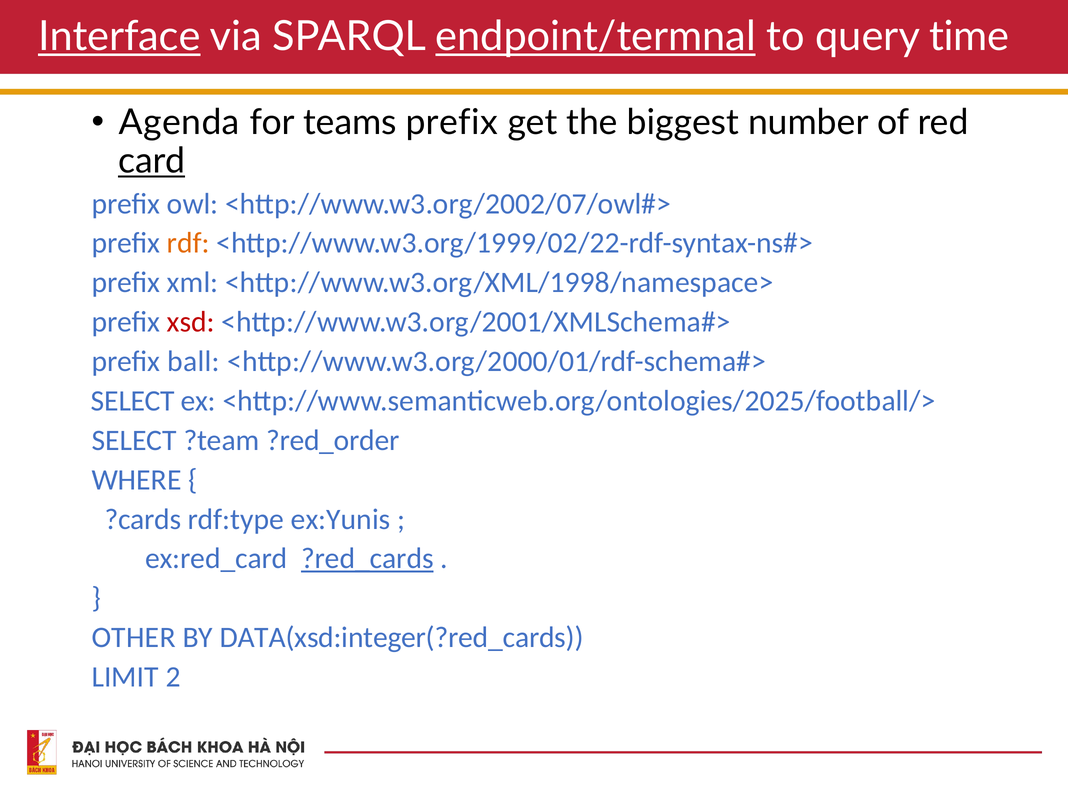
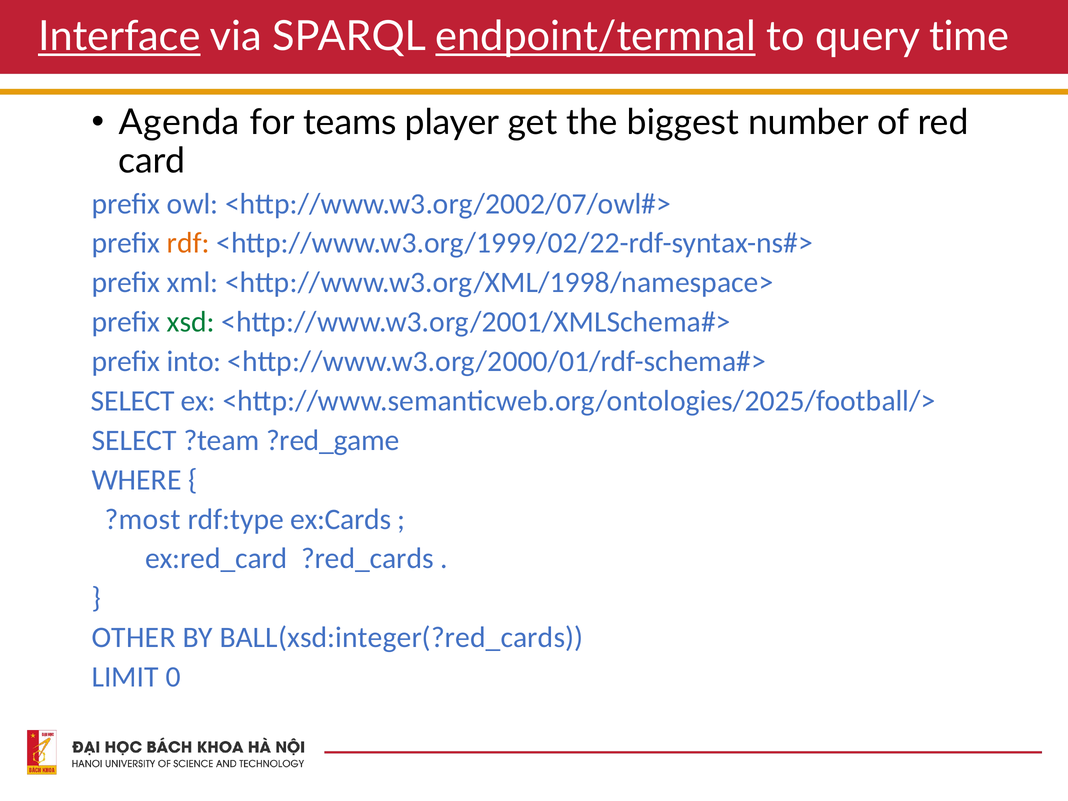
teams prefix: prefix -> player
card underline: present -> none
xsd colour: red -> green
ball: ball -> into
?red_order: ?red_order -> ?red_game
?cards: ?cards -> ?most
ex:Yunis: ex:Yunis -> ex:Cards
?red_cards underline: present -> none
DATA(xsd:integer(?red_cards: DATA(xsd:integer(?red_cards -> BALL(xsd:integer(?red_cards
2: 2 -> 0
